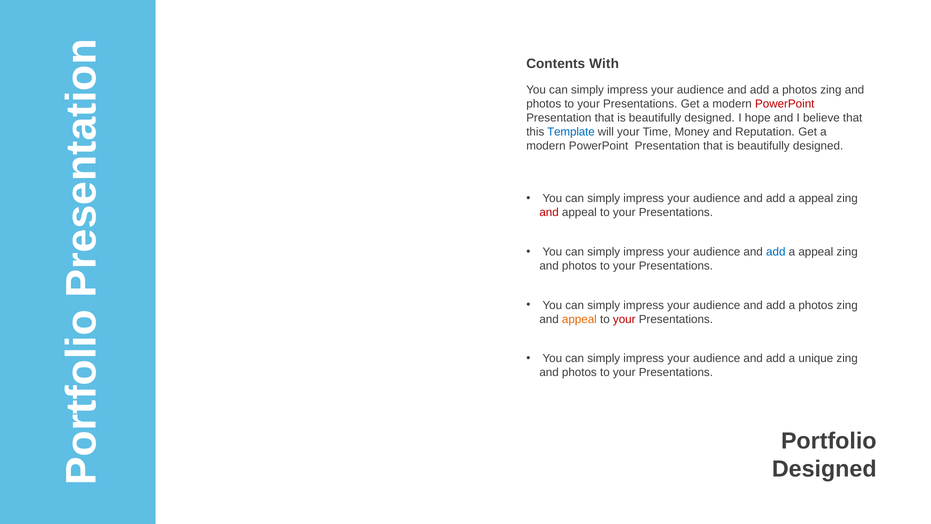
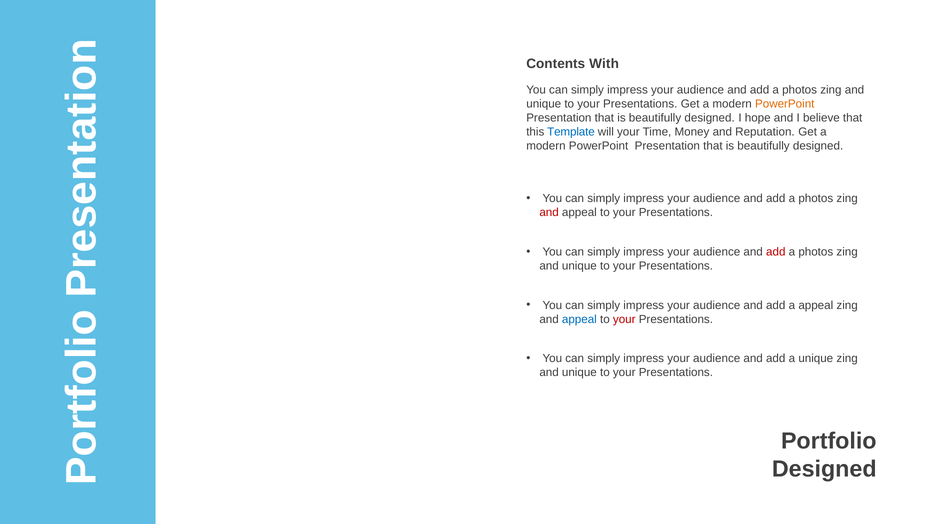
photos at (544, 104): photos -> unique
PowerPoint at (785, 104) colour: red -> orange
appeal at (816, 198): appeal -> photos
add at (776, 252) colour: blue -> red
appeal at (816, 252): appeal -> photos
photos at (579, 266): photos -> unique
photos at (816, 305): photos -> appeal
appeal at (579, 319) colour: orange -> blue
photos at (579, 372): photos -> unique
